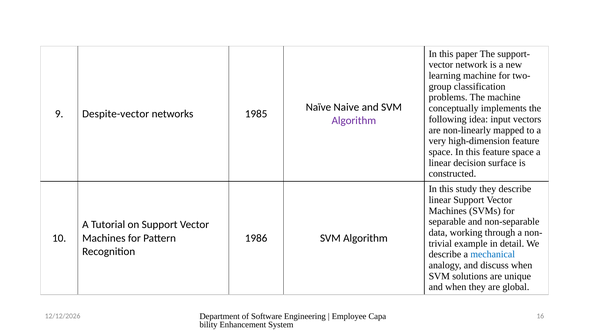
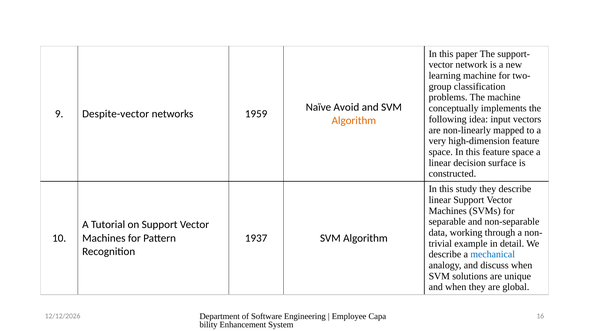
Naive: Naive -> Avoid
1985: 1985 -> 1959
Algorithm at (354, 121) colour: purple -> orange
1986: 1986 -> 1937
